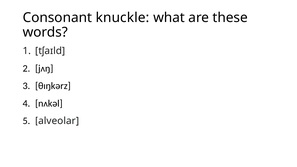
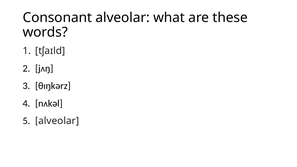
Consonant knuckle: knuckle -> alveolar
